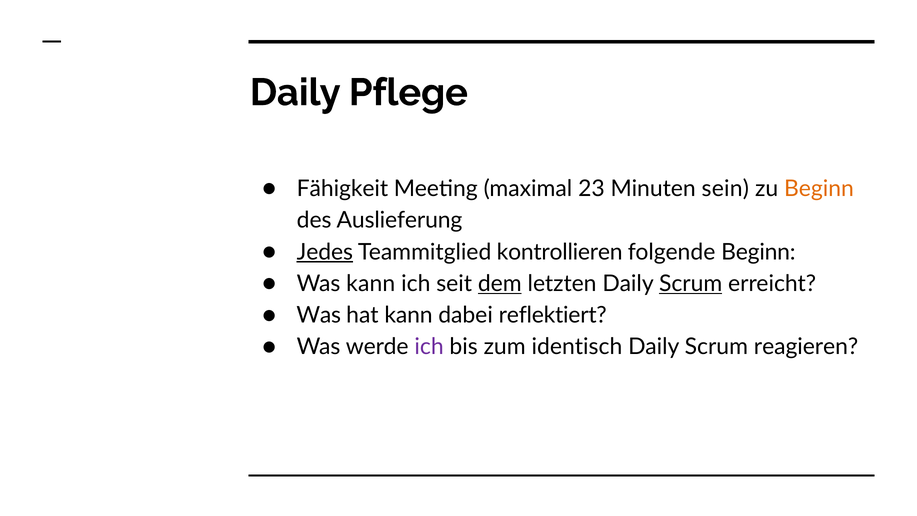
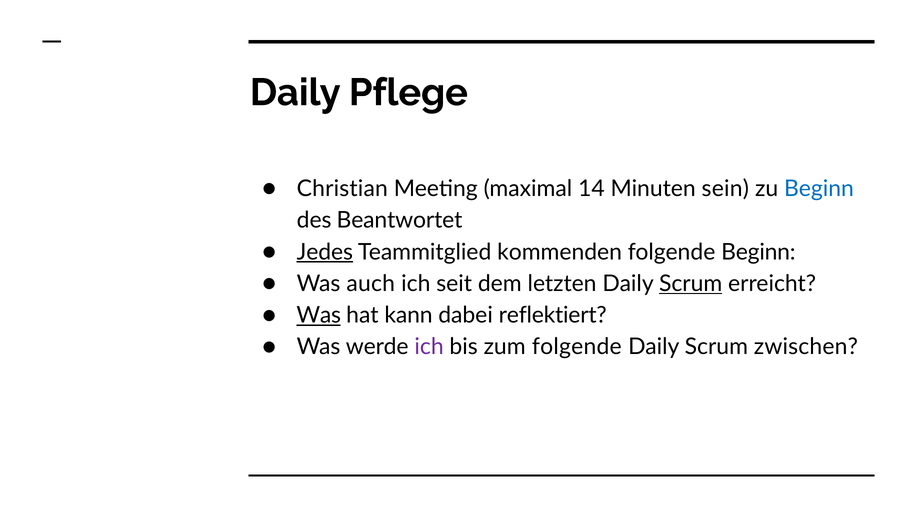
Fähigkeit: Fähigkeit -> Christian
23: 23 -> 14
Beginn at (819, 189) colour: orange -> blue
Auslieferung: Auslieferung -> Beantwortet
kontrollieren: kontrollieren -> kommenden
Was kann: kann -> auch
dem underline: present -> none
Was at (319, 315) underline: none -> present
zum identisch: identisch -> folgende
reagieren: reagieren -> zwischen
